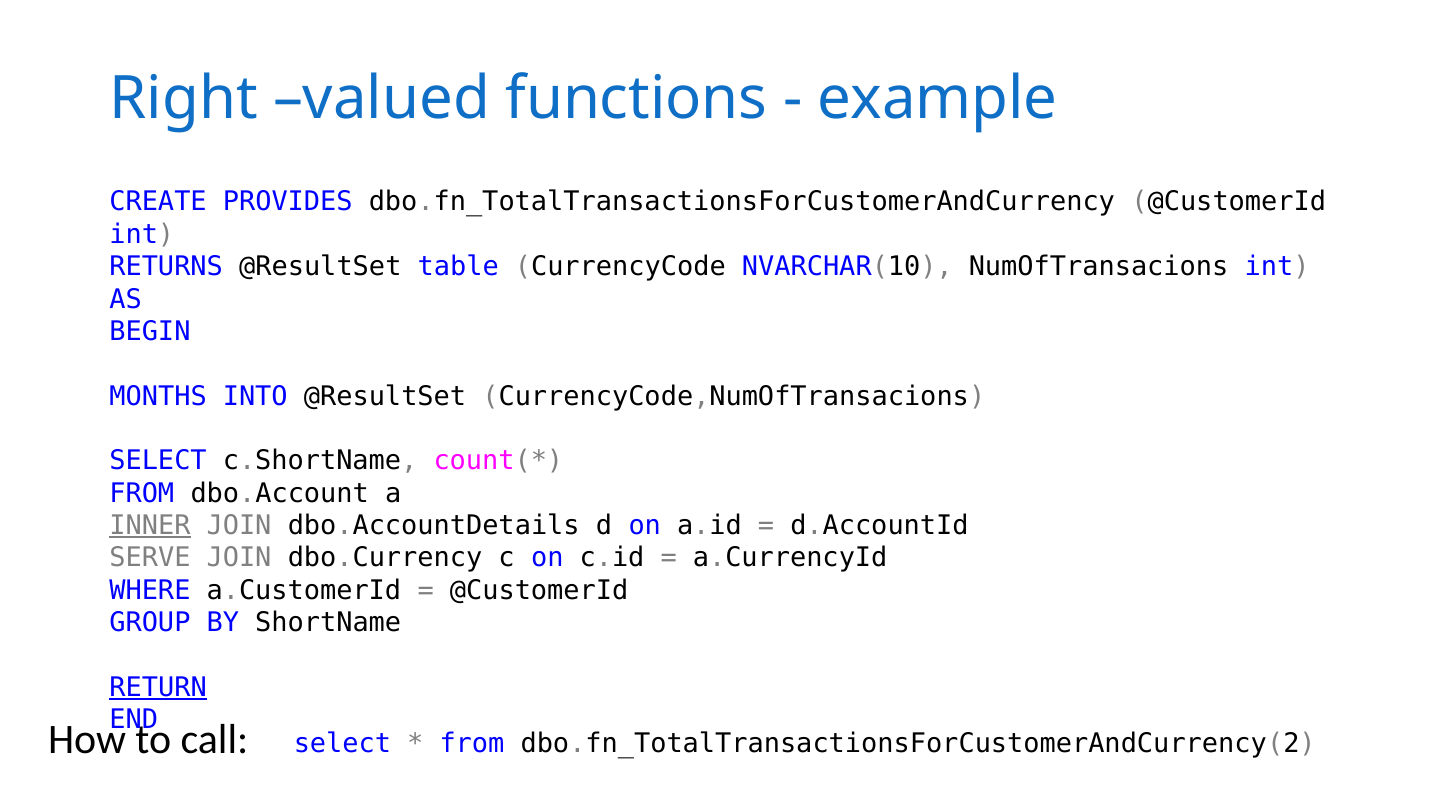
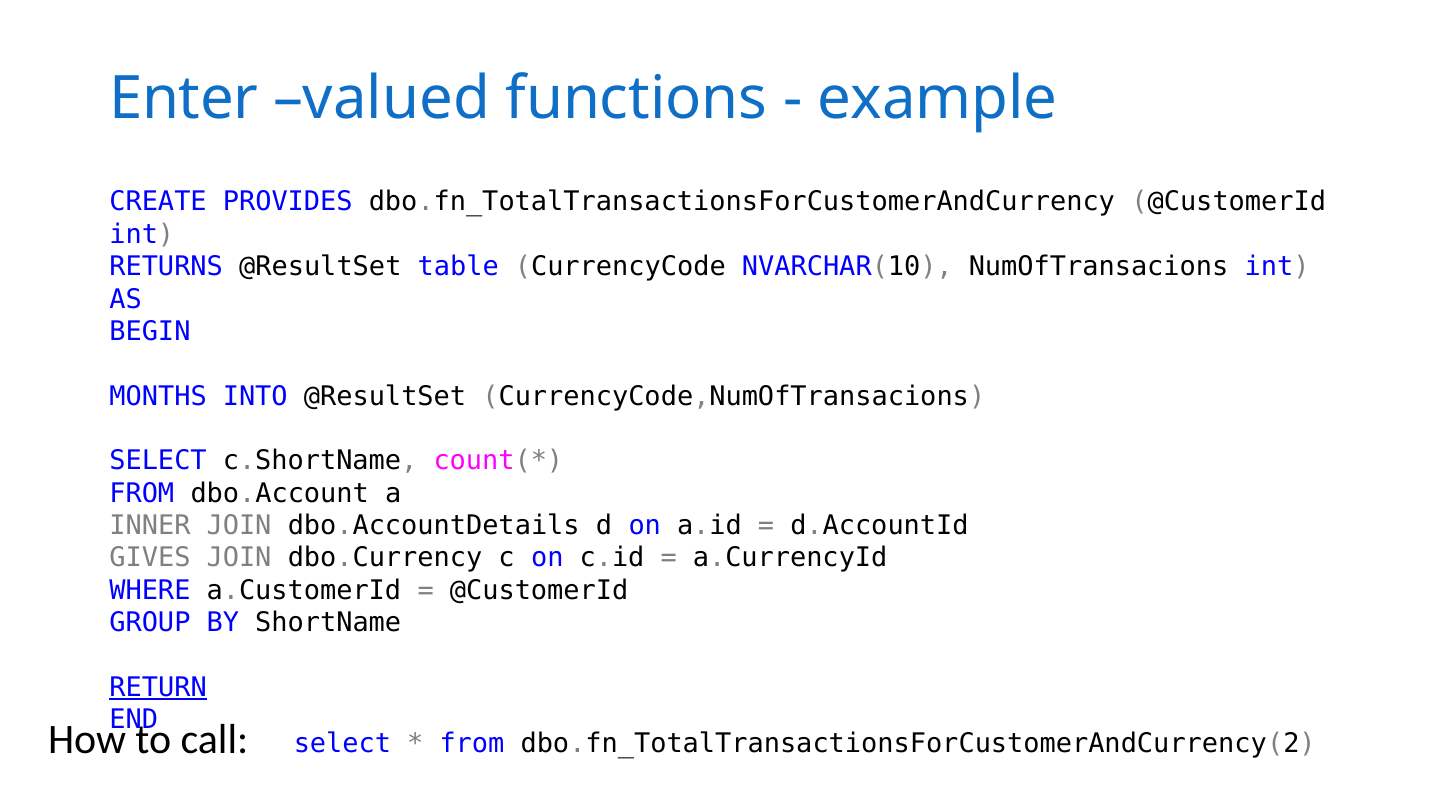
Right: Right -> Enter
INNER underline: present -> none
SERVE: SERVE -> GIVES
